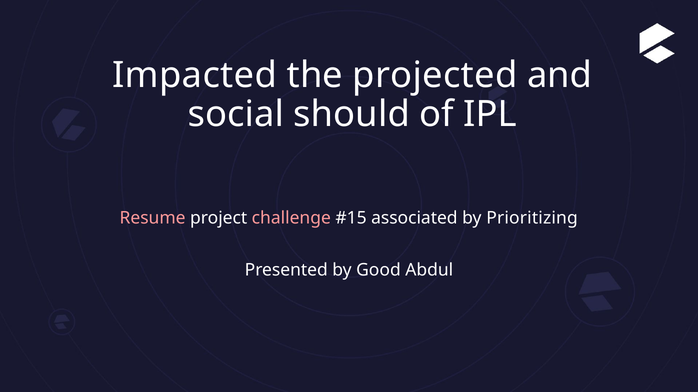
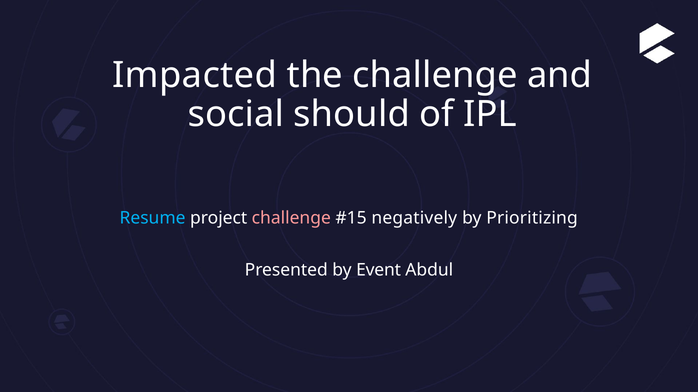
the projected: projected -> challenge
Resume colour: pink -> light blue
associated: associated -> negatively
Good: Good -> Event
